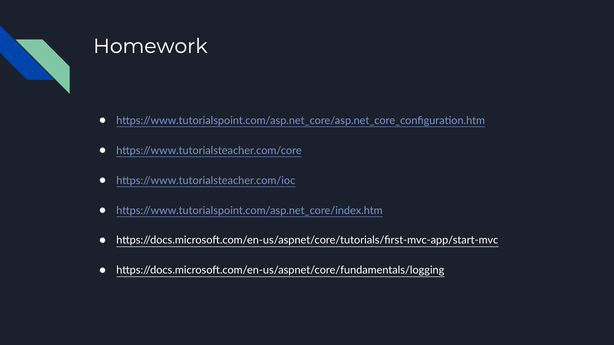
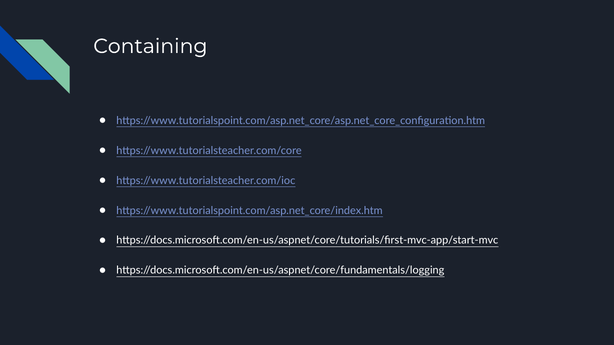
Homework: Homework -> Containing
